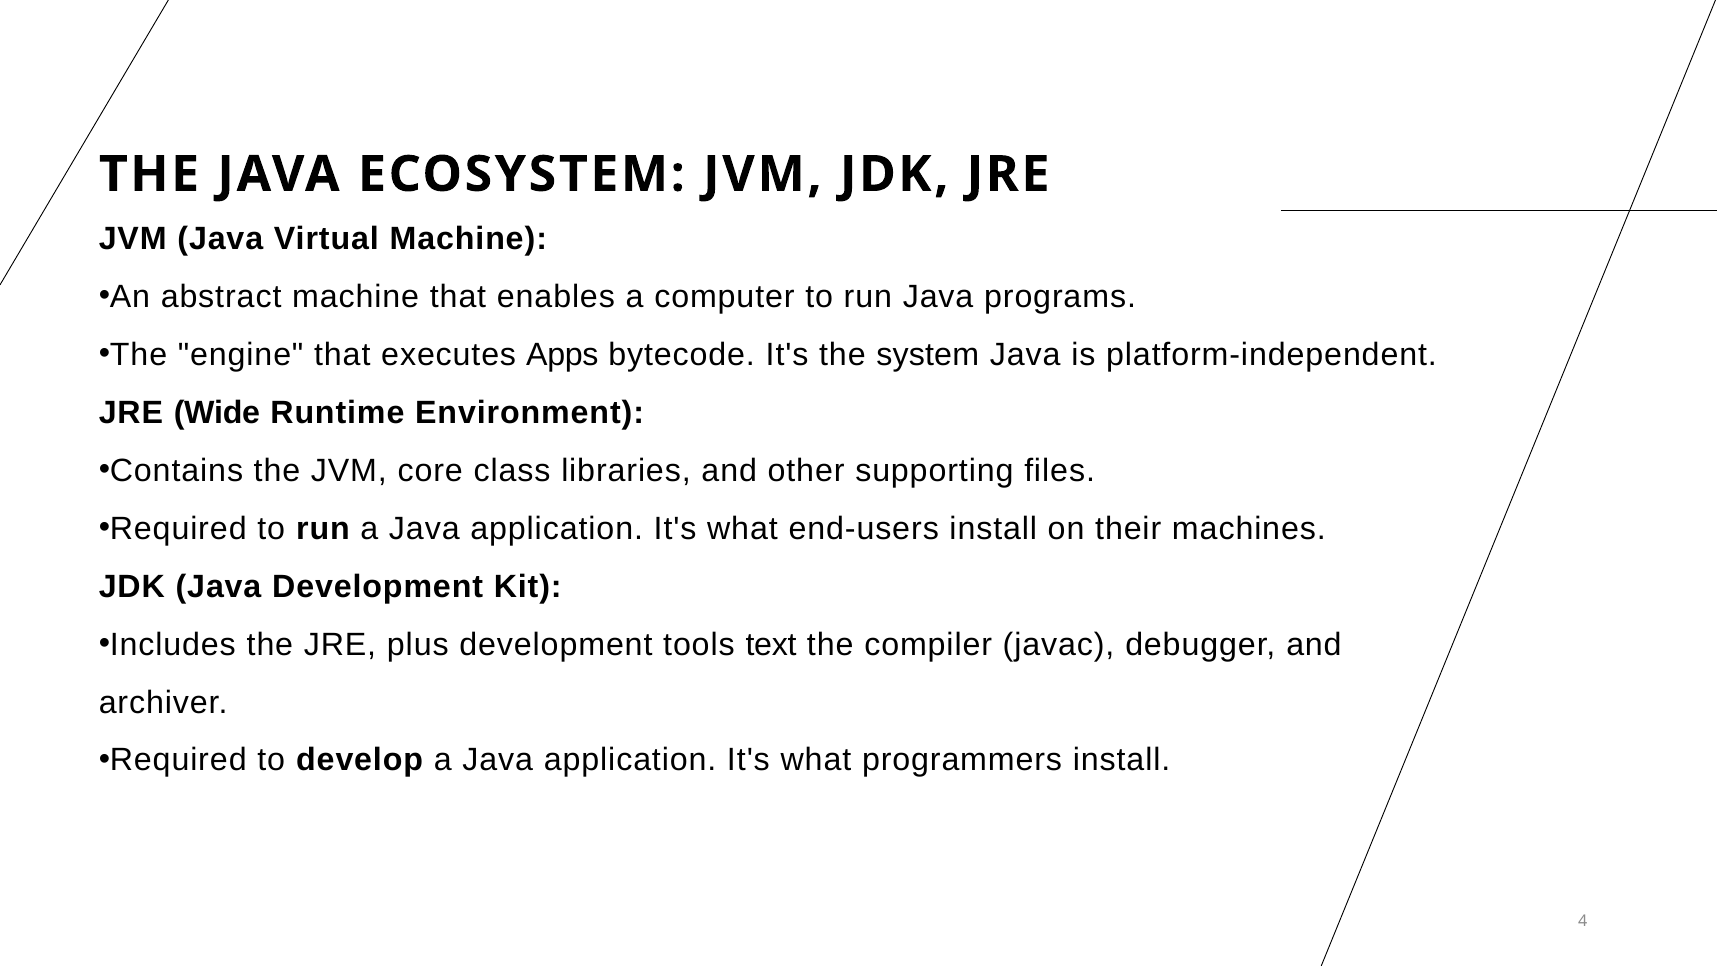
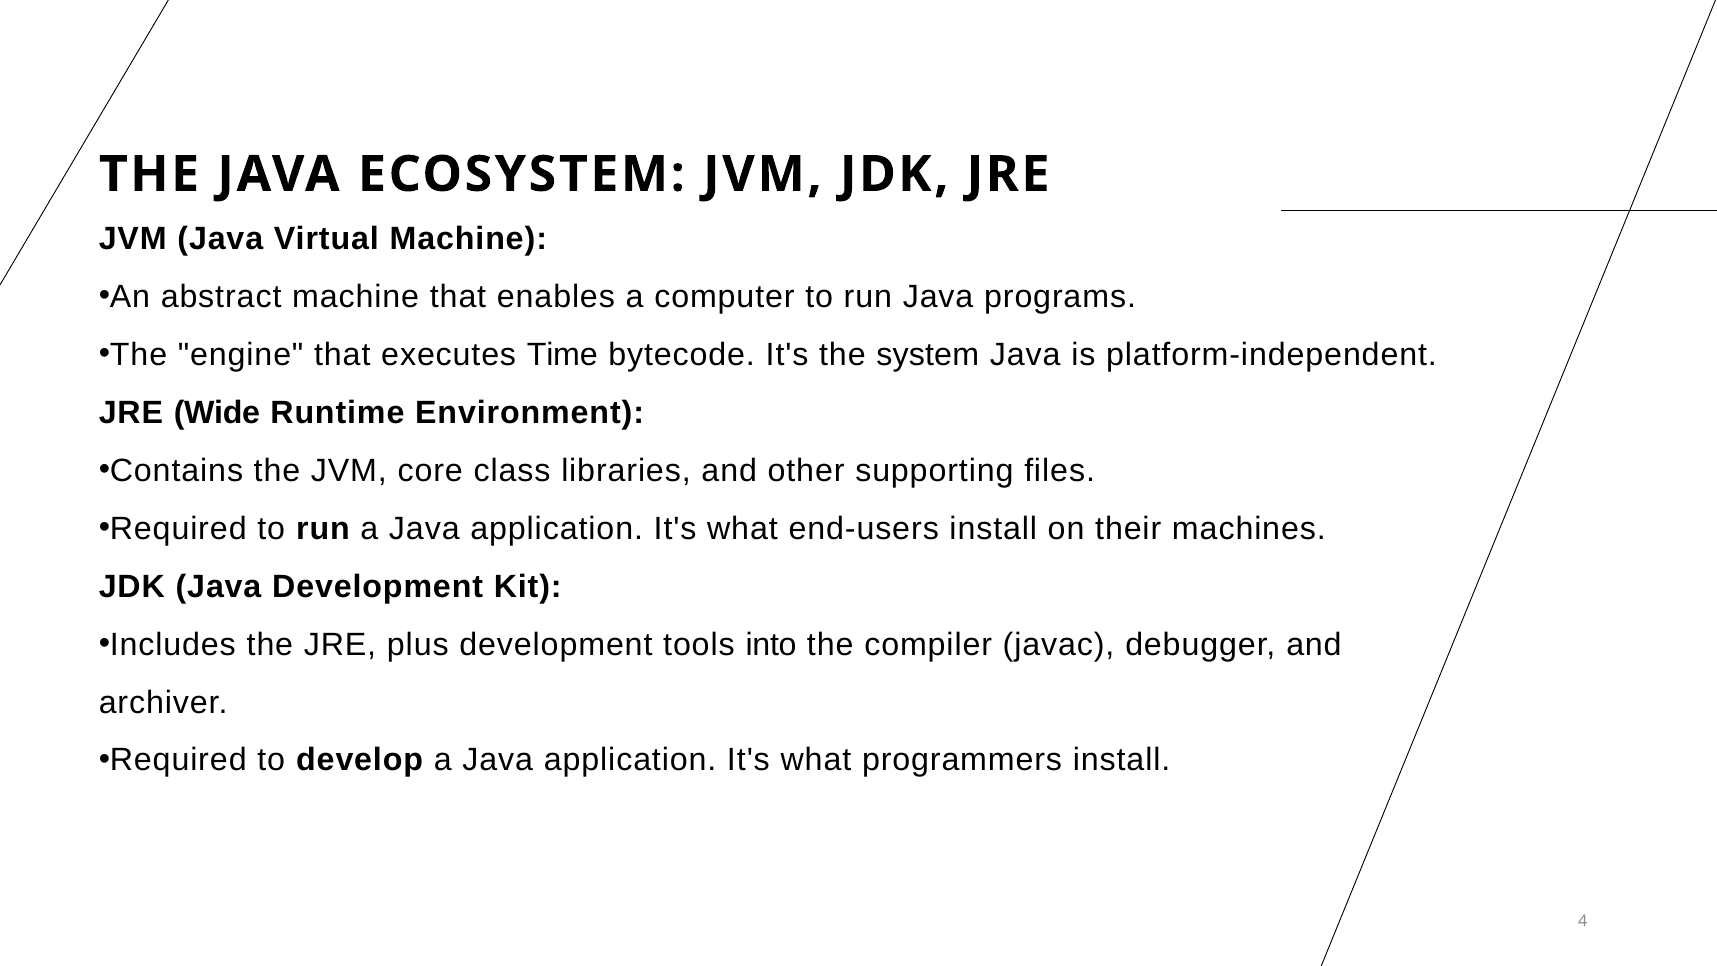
Apps: Apps -> Time
text: text -> into
